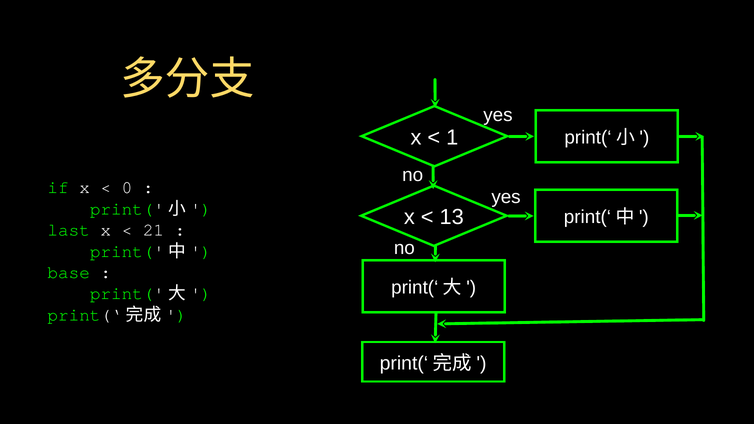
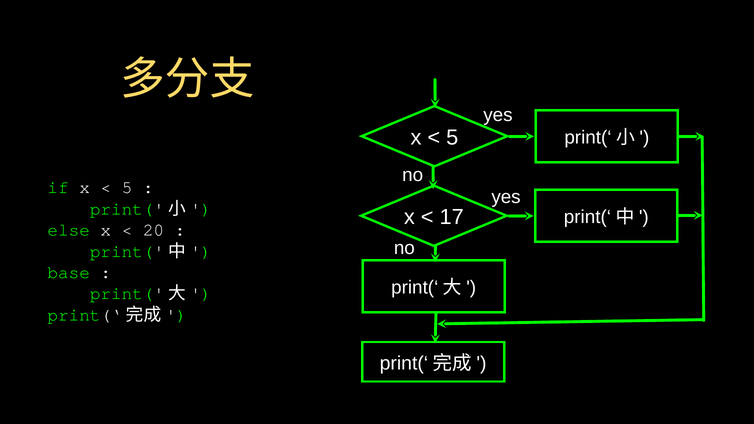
1 at (452, 138): 1 -> 5
0 at (127, 188): 0 -> 5
13: 13 -> 17
last: last -> else
21: 21 -> 20
